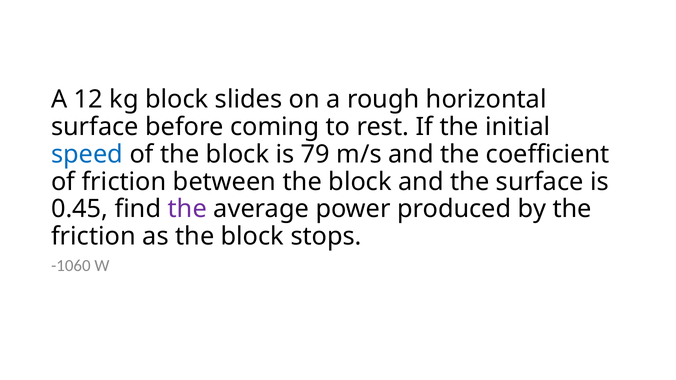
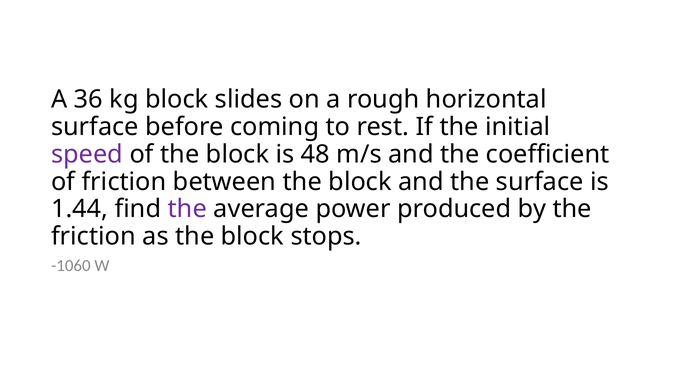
12: 12 -> 36
speed colour: blue -> purple
79: 79 -> 48
0.45: 0.45 -> 1.44
